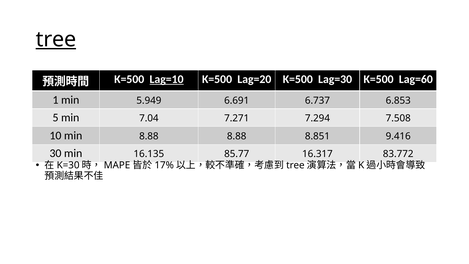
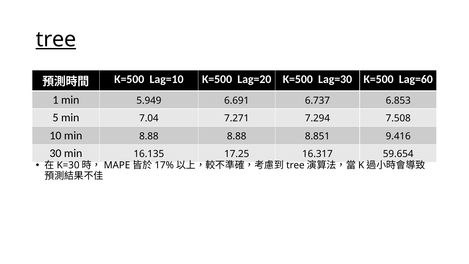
Lag=10 underline: present -> none
85.77: 85.77 -> 17.25
83.772: 83.772 -> 59.654
